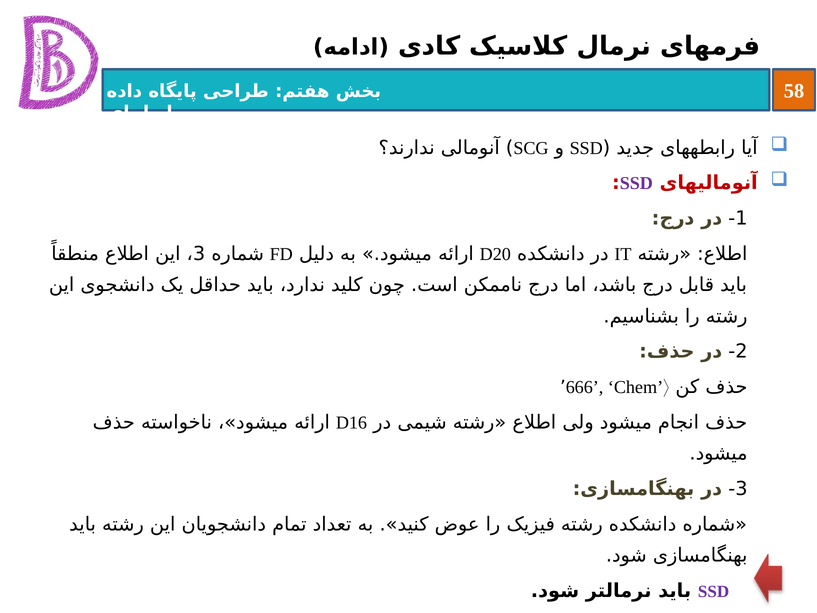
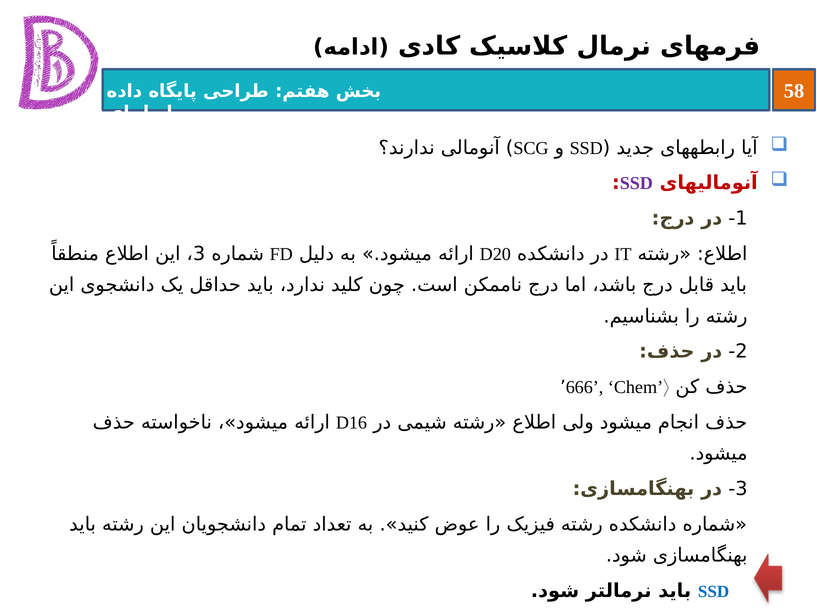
SSD at (714, 591) colour: purple -> blue
